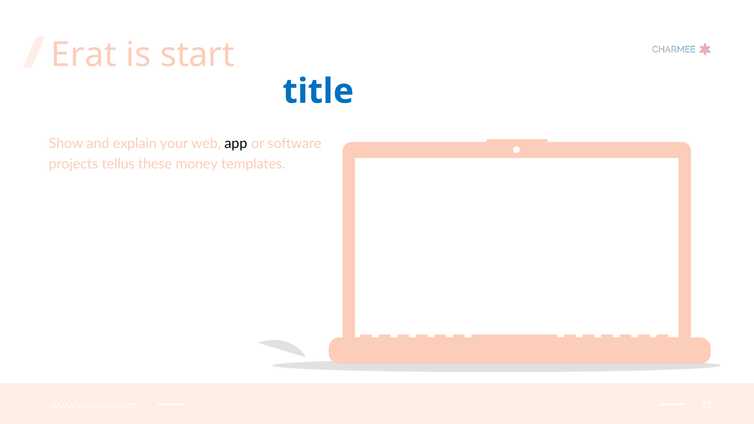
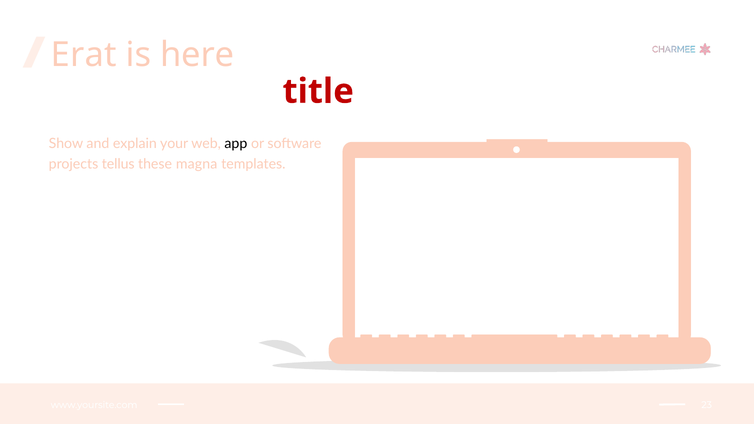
is start: start -> here
title colour: blue -> red
money: money -> magna
